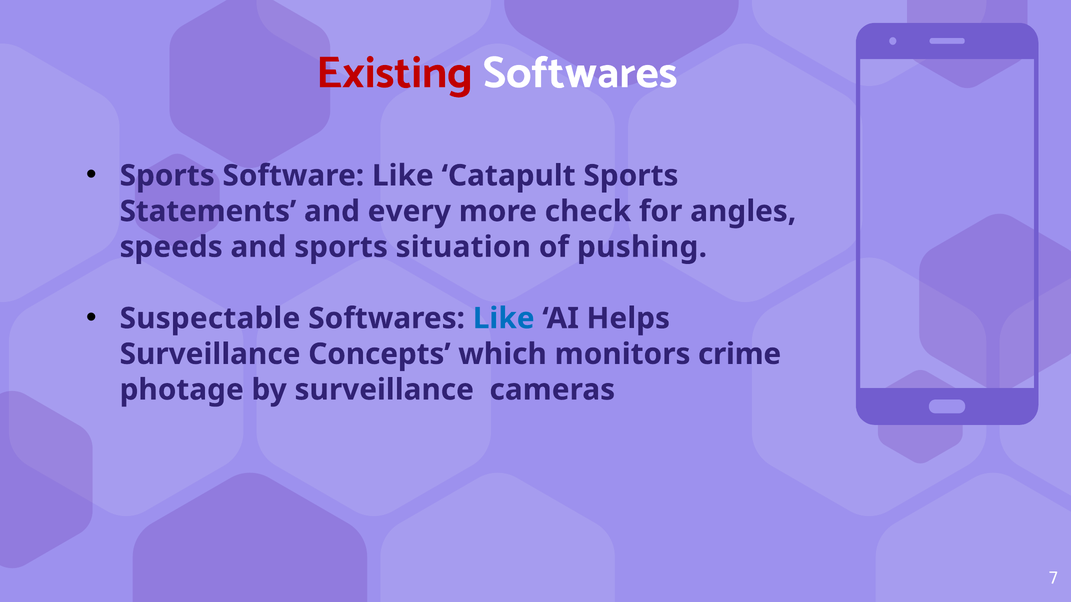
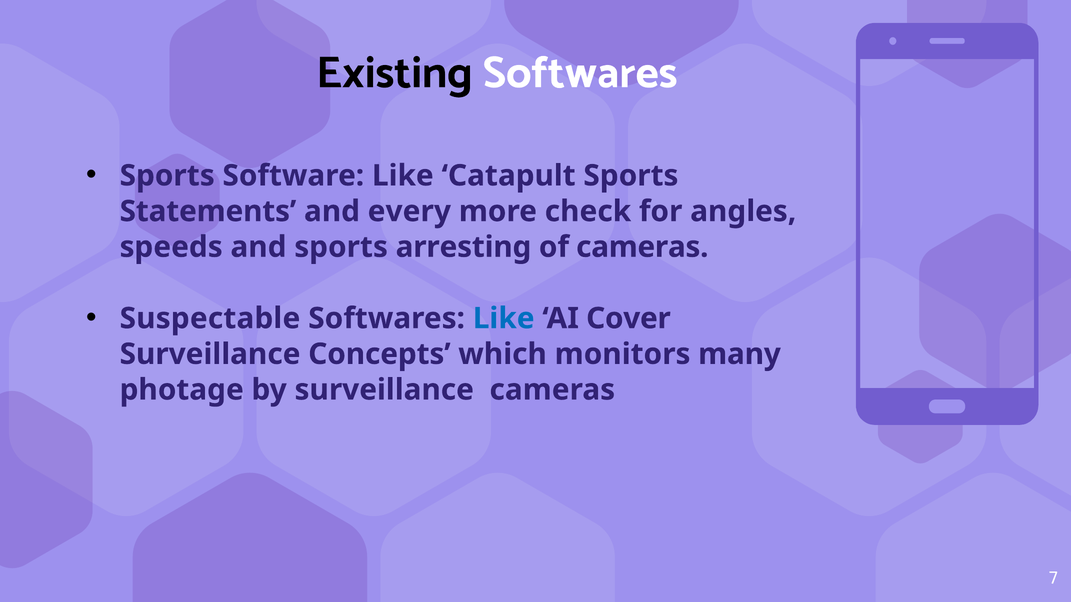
Existing colour: red -> black
situation: situation -> arresting
of pushing: pushing -> cameras
Helps: Helps -> Cover
crime: crime -> many
